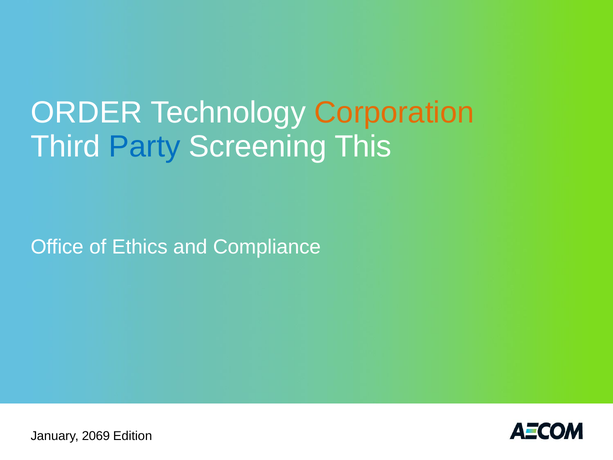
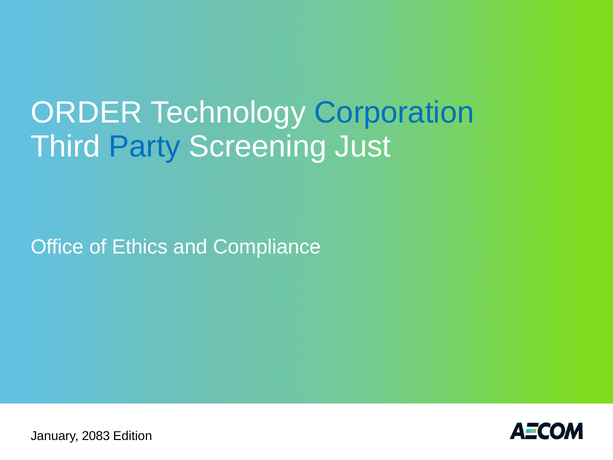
Corporation colour: orange -> blue
This: This -> Just
2069: 2069 -> 2083
